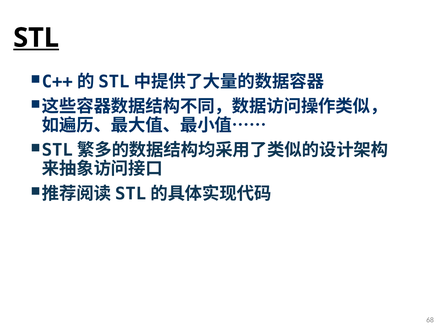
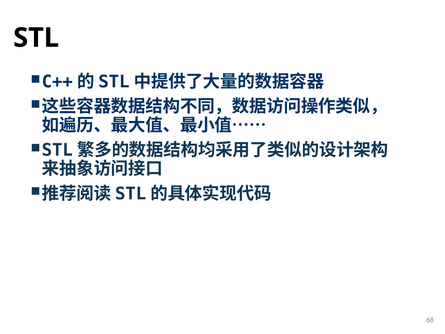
STL underline: present -> none
